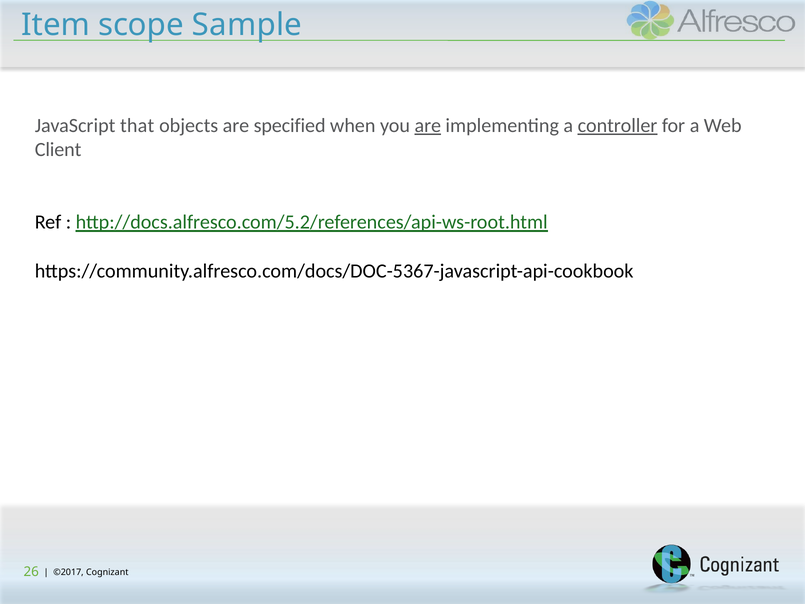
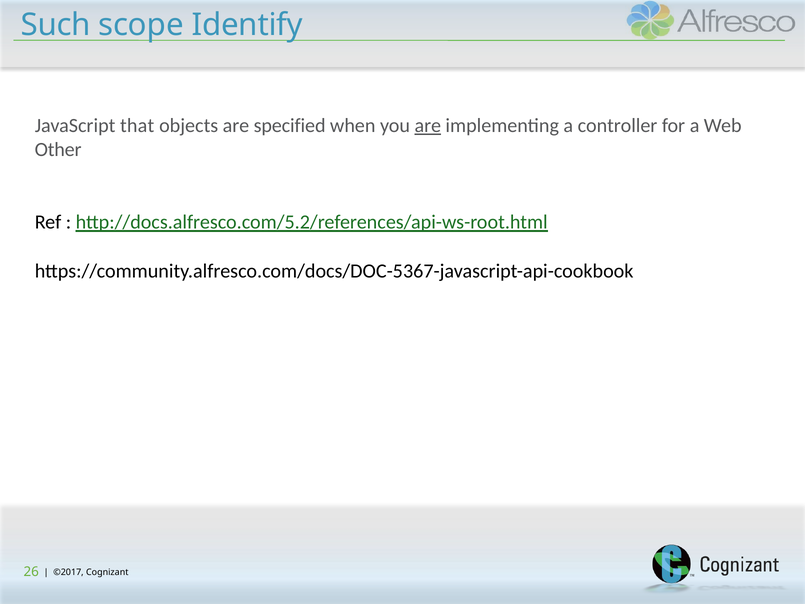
Item: Item -> Such
Sample: Sample -> Identify
controller underline: present -> none
Client: Client -> Other
